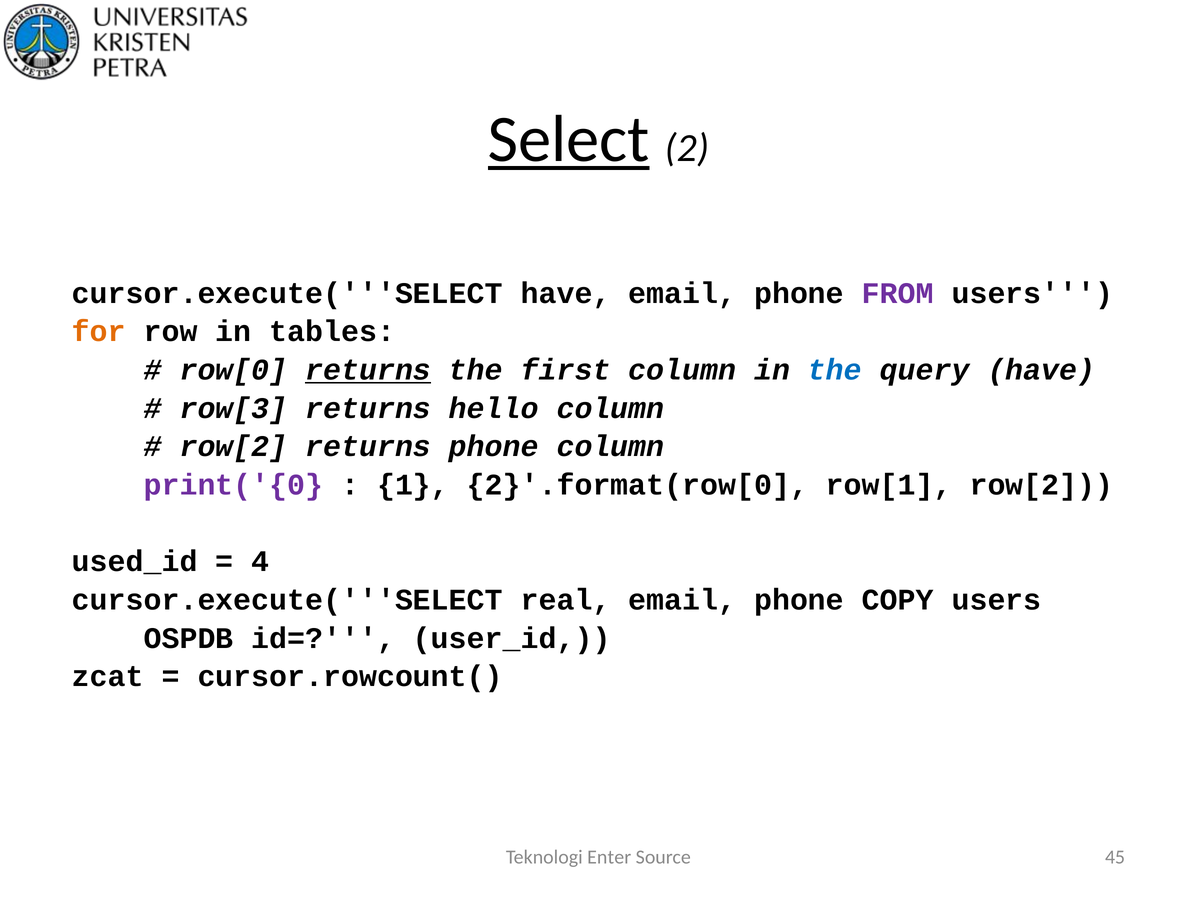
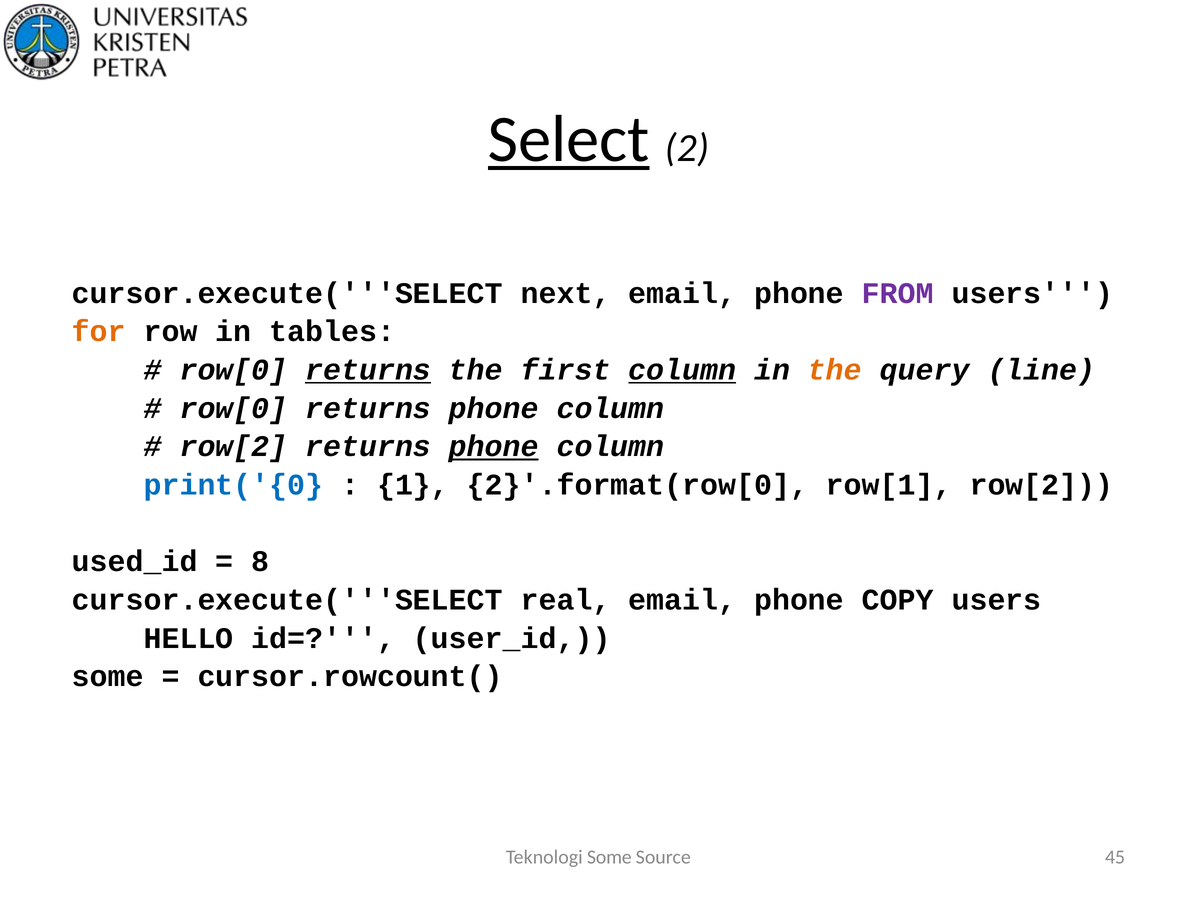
cursor.execute('''SELECT have: have -> next
column at (682, 370) underline: none -> present
the at (835, 370) colour: blue -> orange
query have: have -> line
row[3 at (233, 408): row[3 -> row[0
hello at (494, 408): hello -> phone
phone at (494, 446) underline: none -> present
print('{0 colour: purple -> blue
4: 4 -> 8
OSPDB: OSPDB -> HELLO
zcat at (108, 676): zcat -> some
Teknologi Enter: Enter -> Some
